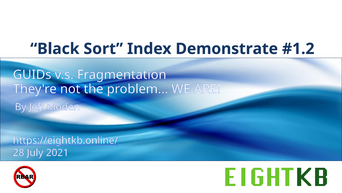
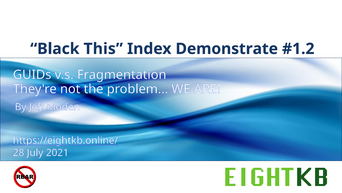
Sort: Sort -> This
